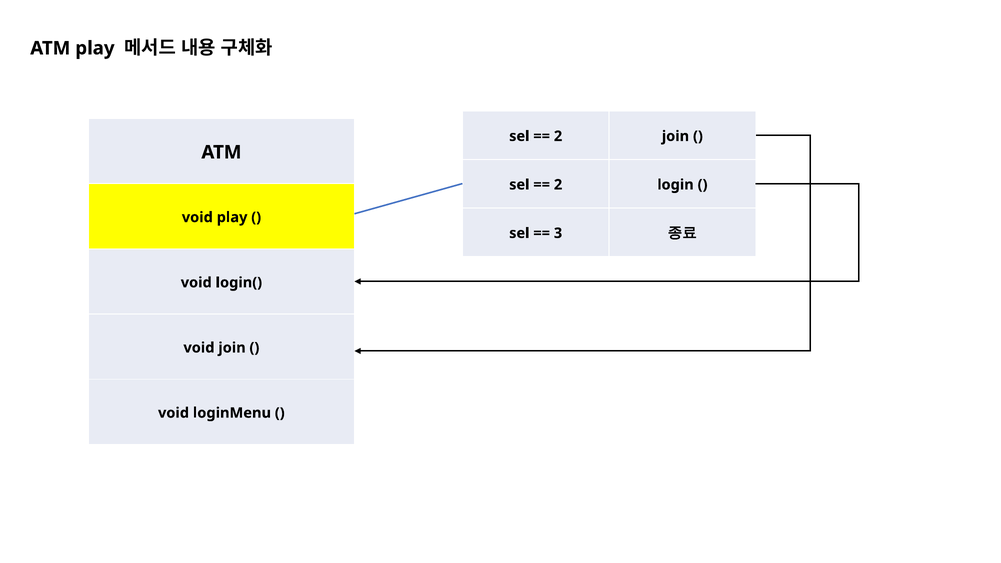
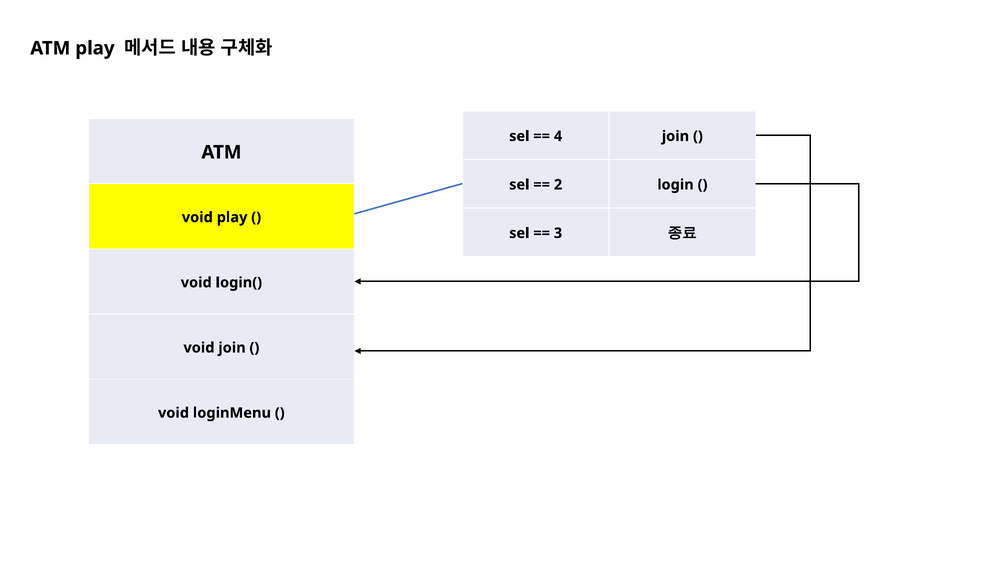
2 at (558, 136): 2 -> 4
